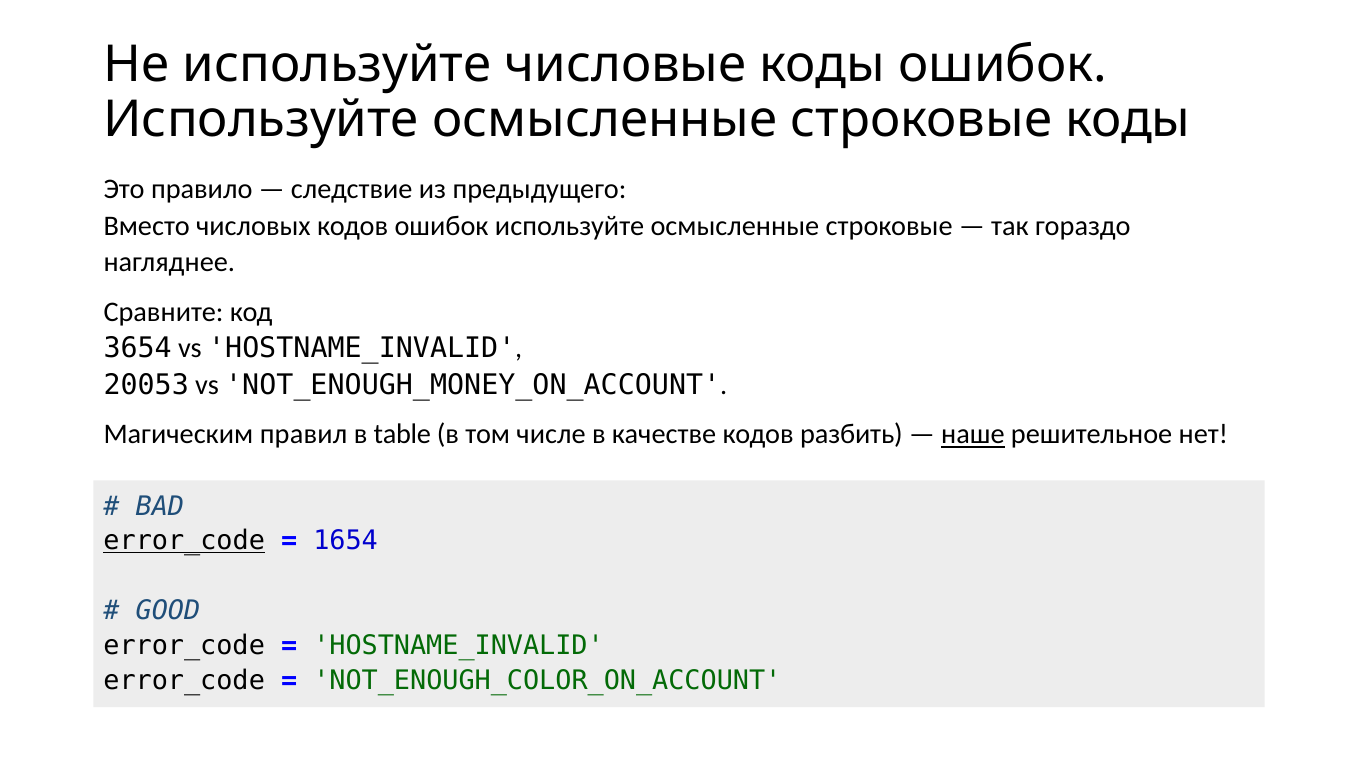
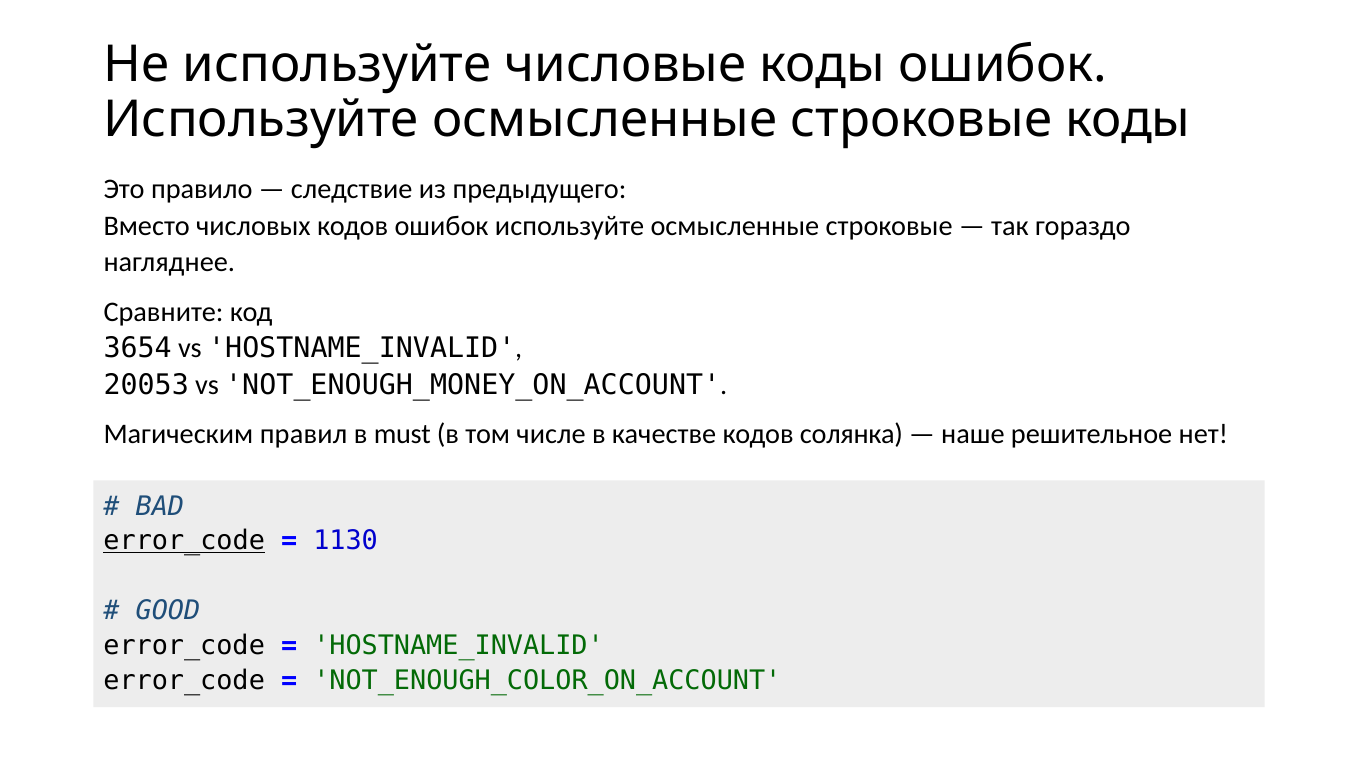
table: table -> must
разбить: разбить -> солянка
наше underline: present -> none
1654: 1654 -> 1130
